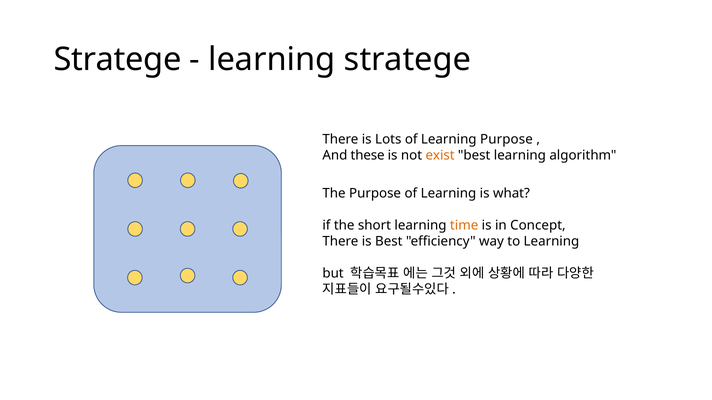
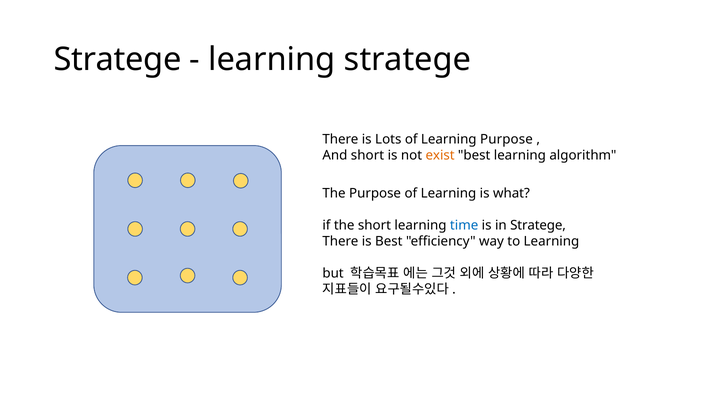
And these: these -> short
time colour: orange -> blue
in Concept: Concept -> Stratege
